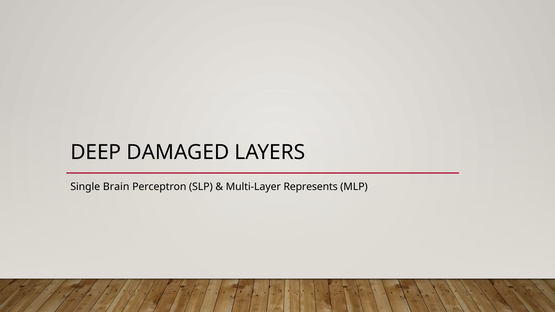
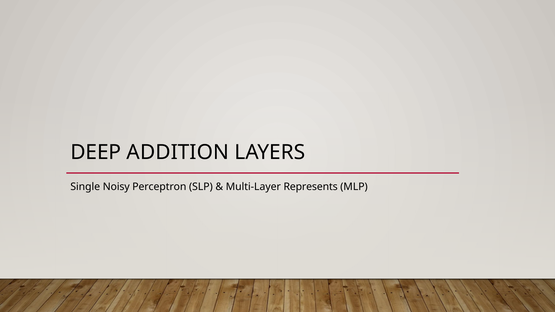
DAMAGED: DAMAGED -> ADDITION
Brain: Brain -> Noisy
